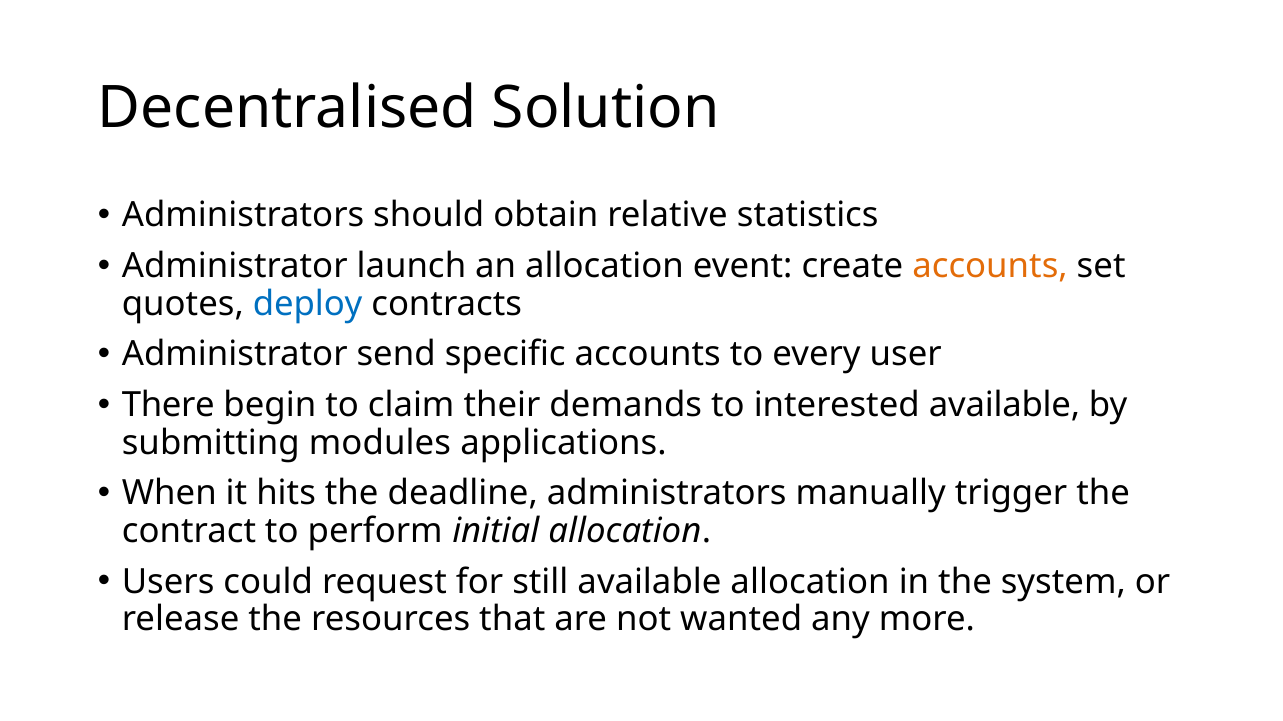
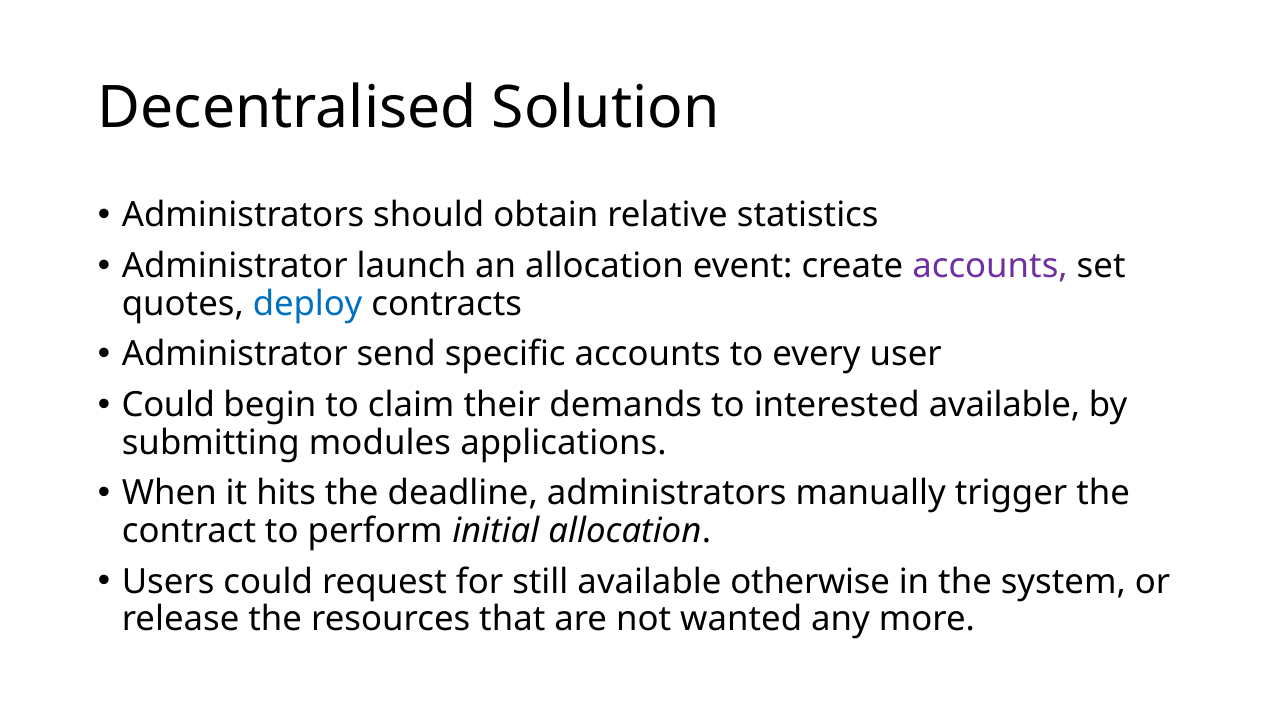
accounts at (990, 266) colour: orange -> purple
There at (168, 406): There -> Could
available allocation: allocation -> otherwise
